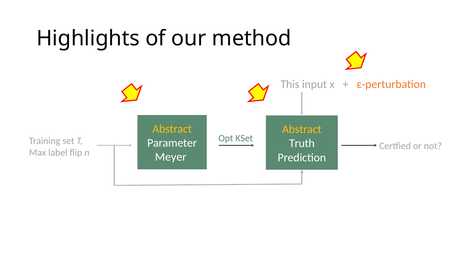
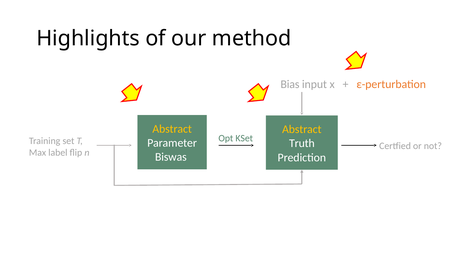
This: This -> Bias
Meyer: Meyer -> Biswas
